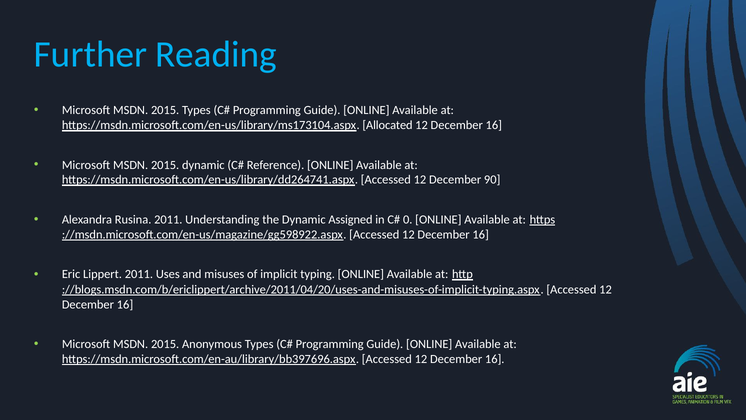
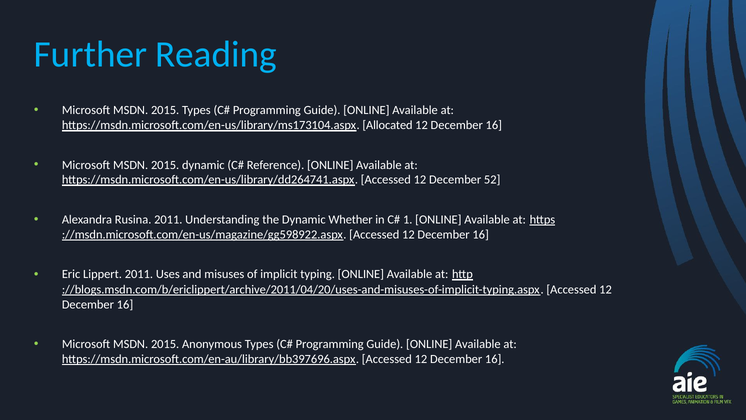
90: 90 -> 52
Assigned: Assigned -> Whether
0: 0 -> 1
